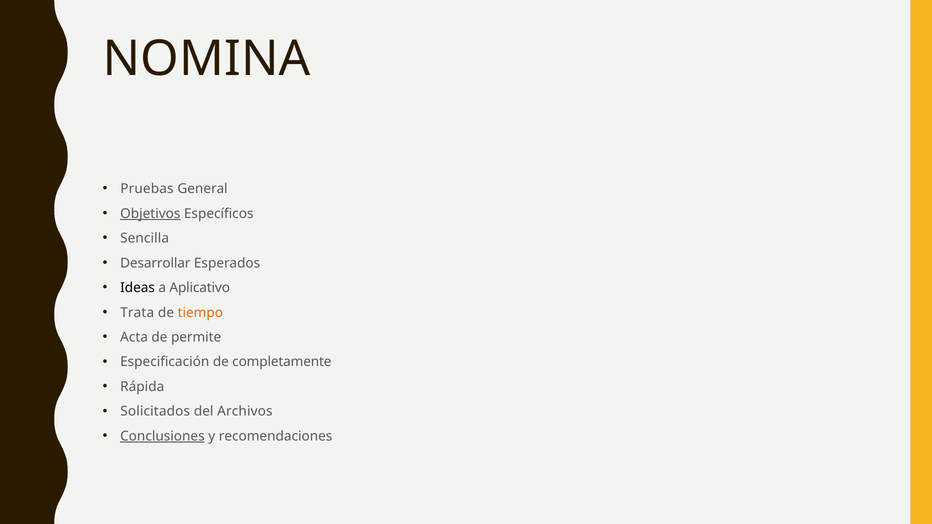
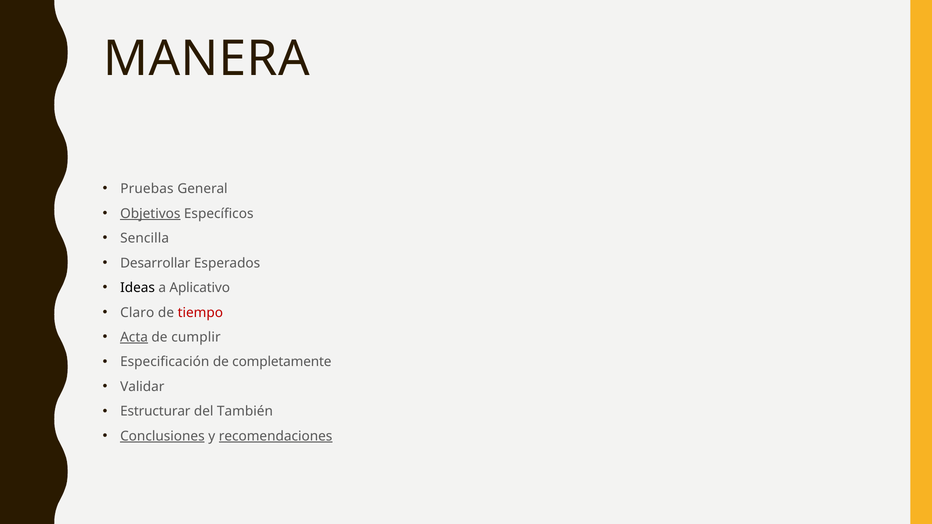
NOMINA: NOMINA -> MANERA
Trata: Trata -> Claro
tiempo colour: orange -> red
Acta underline: none -> present
permite: permite -> cumplir
Rápida: Rápida -> Validar
Solicitados: Solicitados -> Estructurar
Archivos: Archivos -> También
recomendaciones underline: none -> present
